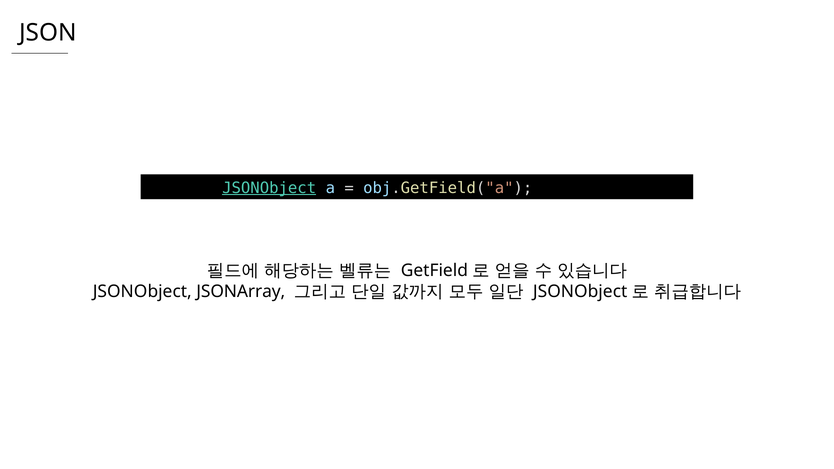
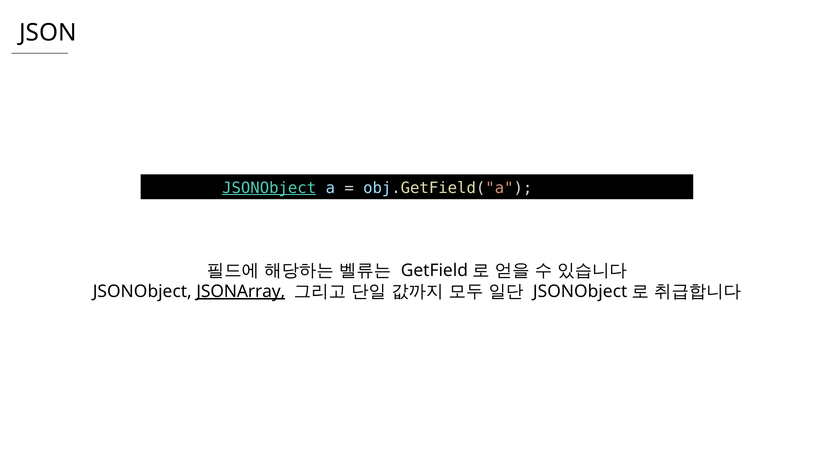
JSONArray underline: none -> present
